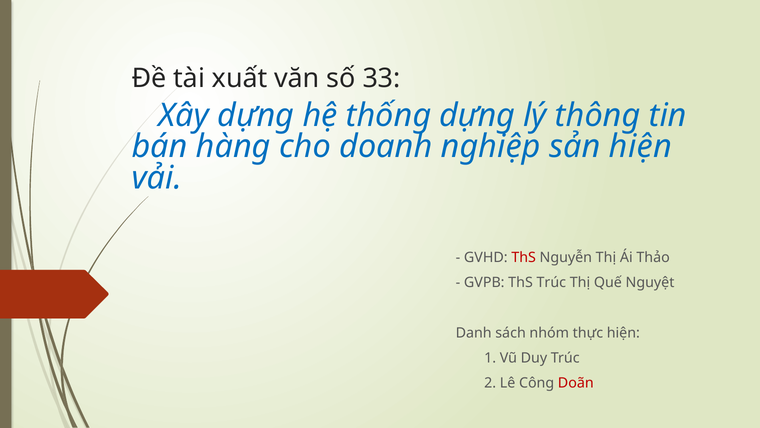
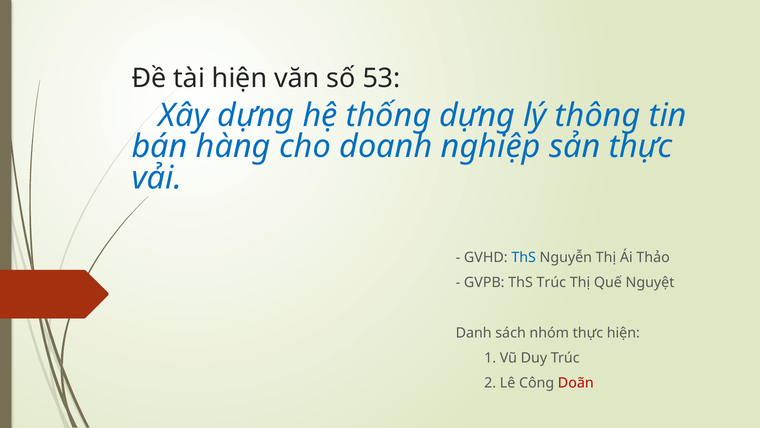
tài xuất: xuất -> hiện
33: 33 -> 53
sản hiện: hiện -> thực
ThS at (524, 257) colour: red -> blue
